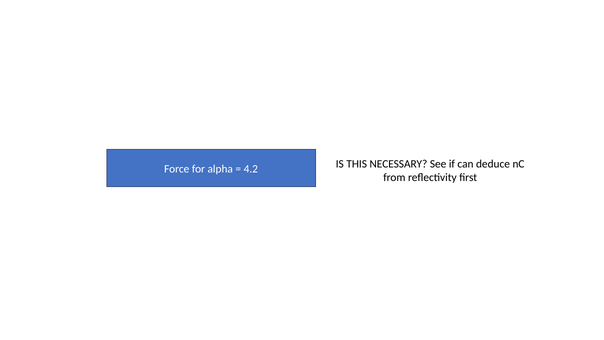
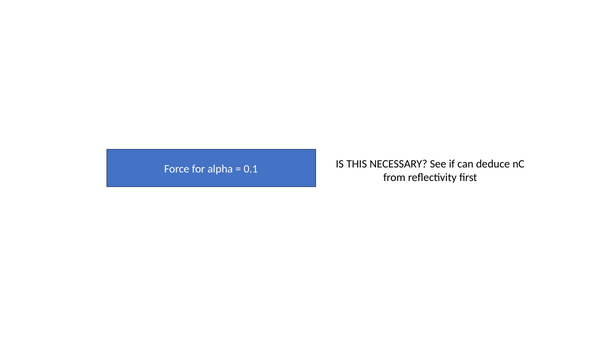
4.2: 4.2 -> 0.1
